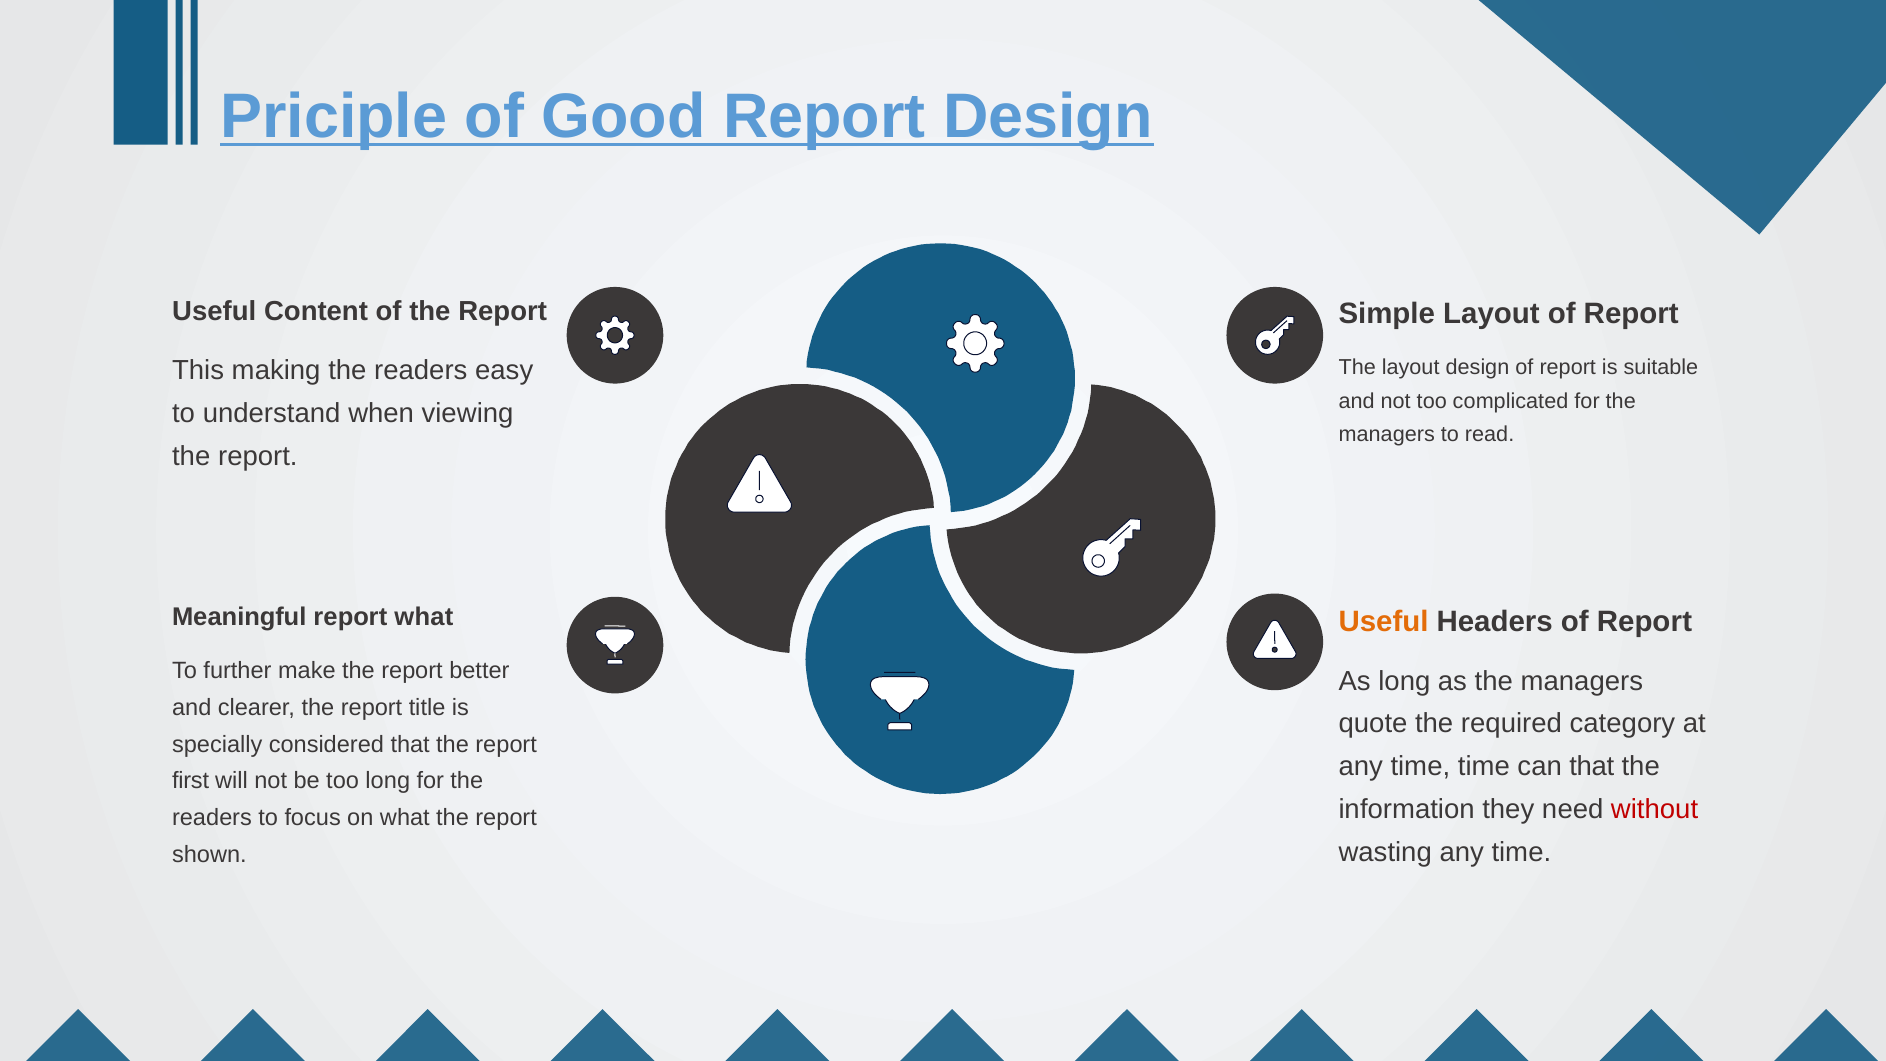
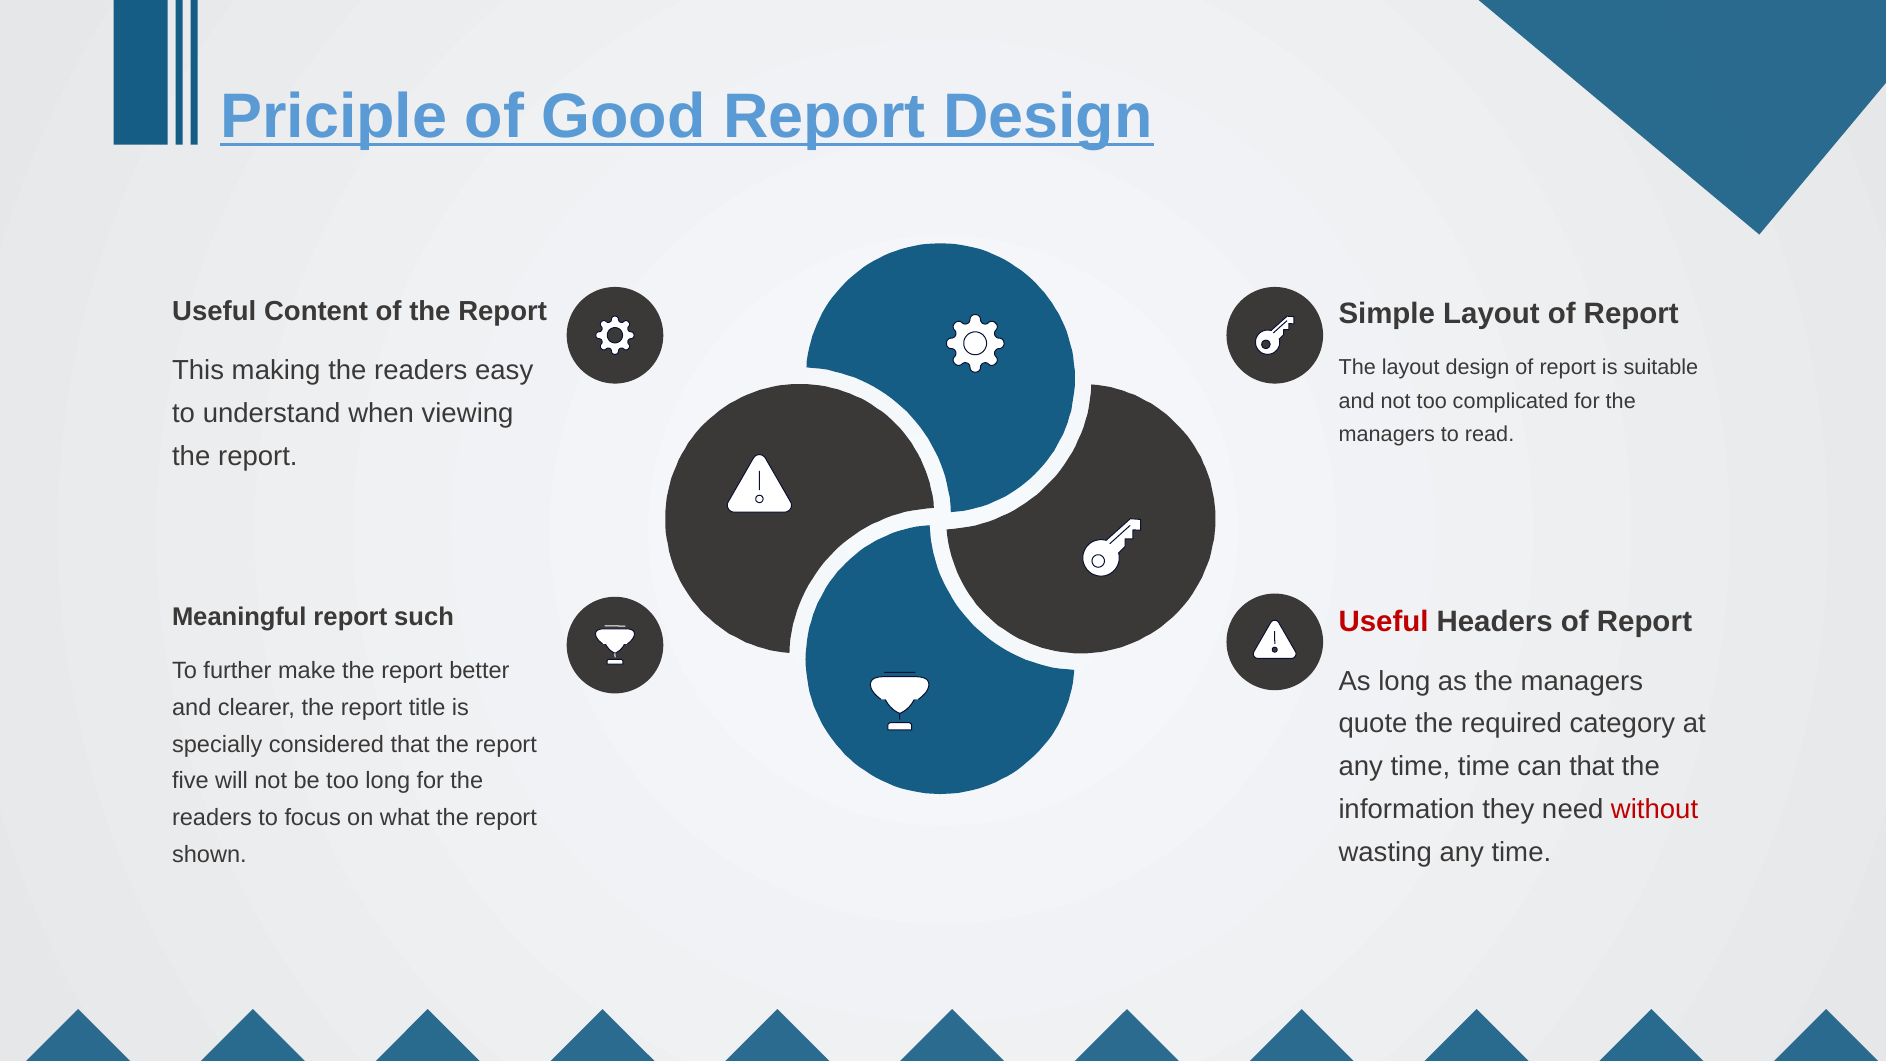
report what: what -> such
Useful at (1384, 621) colour: orange -> red
first: first -> five
